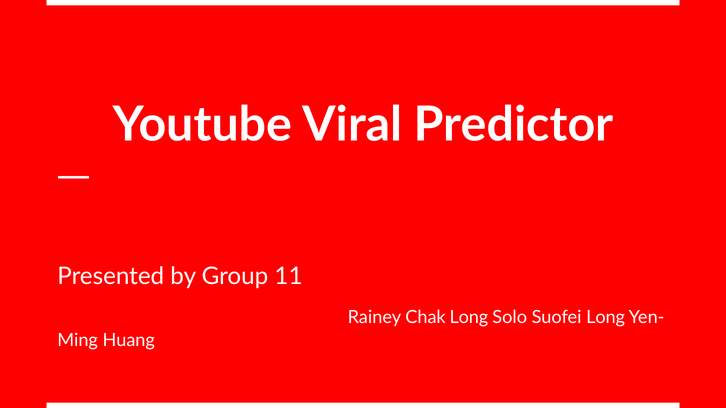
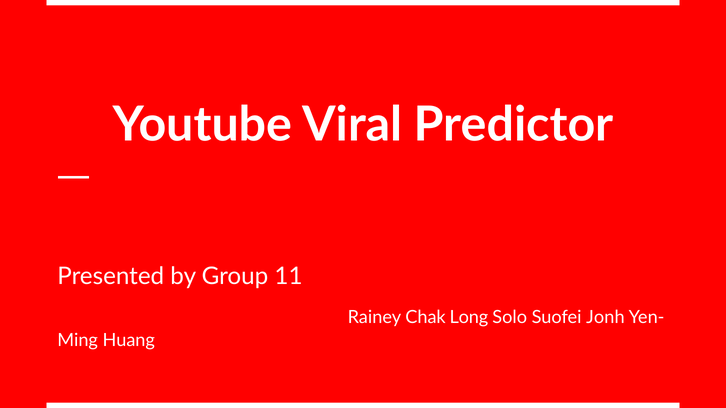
Suofei Long: Long -> Jonh
